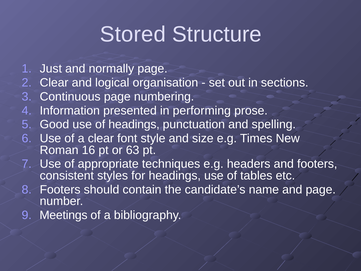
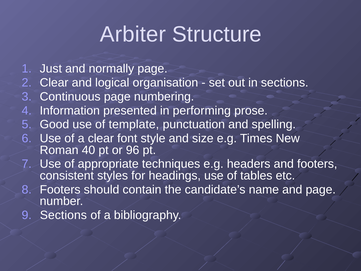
Stored: Stored -> Arbiter
of headings: headings -> template
16: 16 -> 40
63: 63 -> 96
Meetings at (64, 215): Meetings -> Sections
